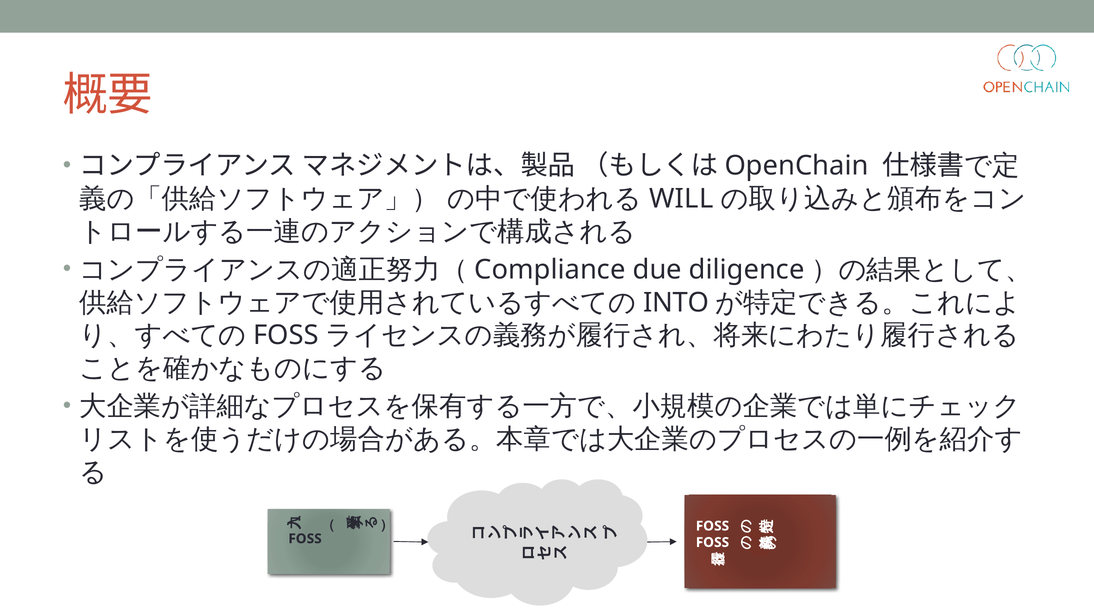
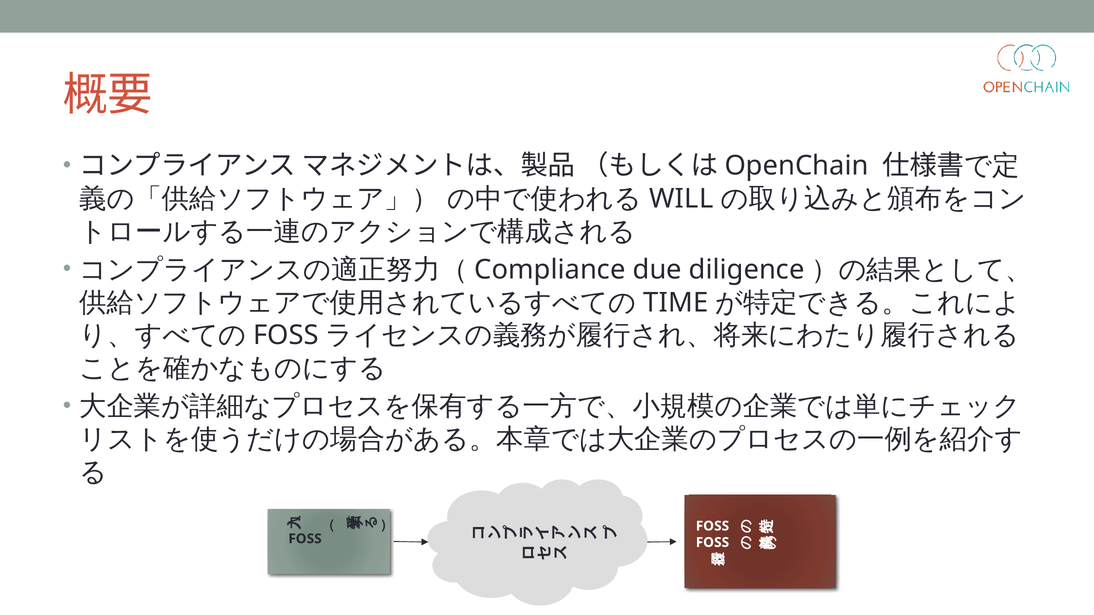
INTO: INTO -> TIME
